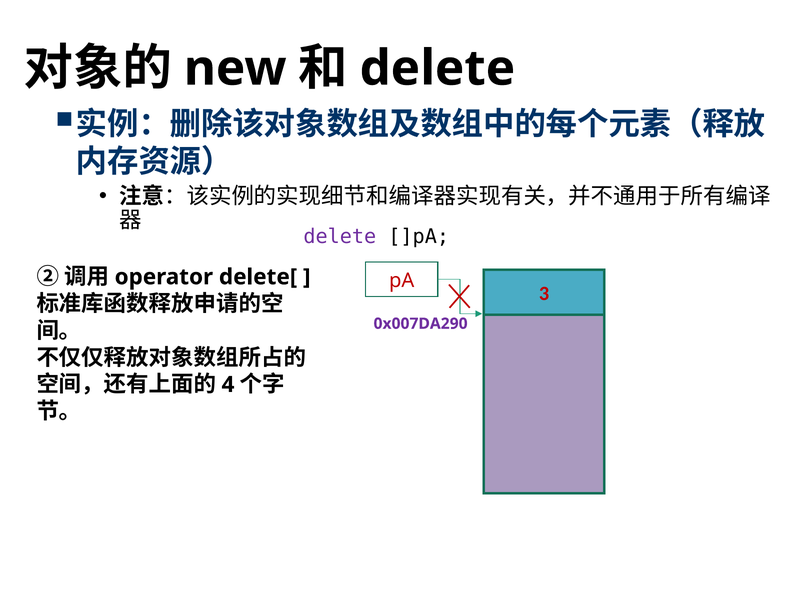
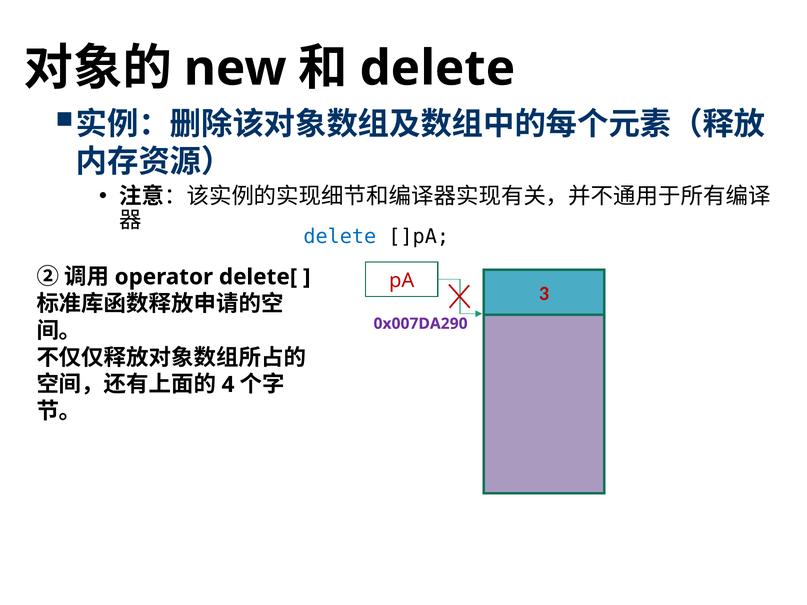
delete at (340, 237) colour: purple -> blue
